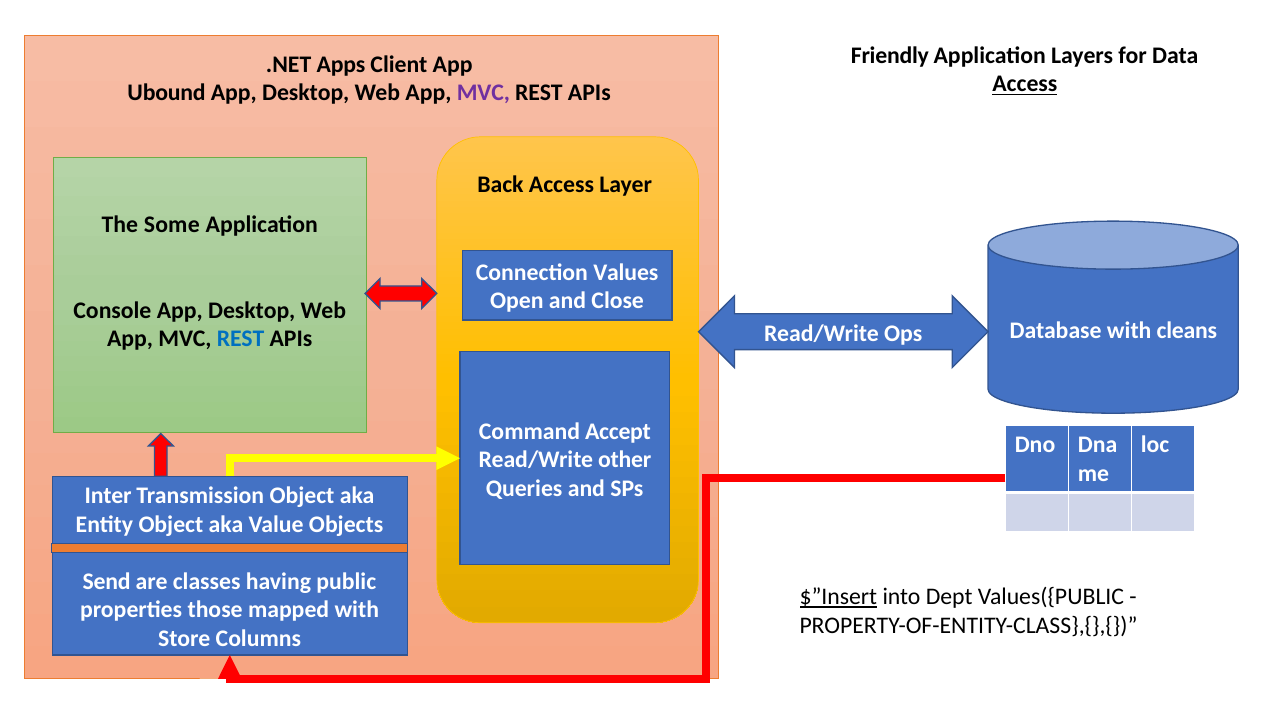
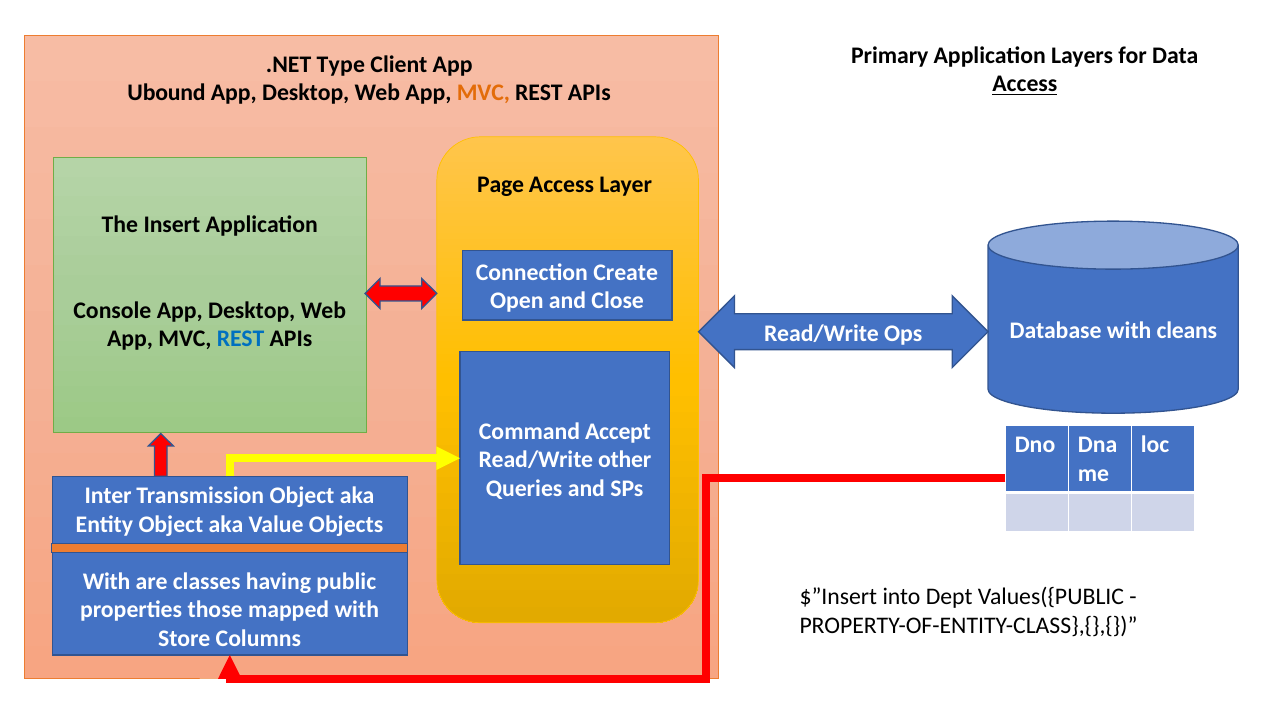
Friendly: Friendly -> Primary
Apps: Apps -> Type
MVC at (483, 93) colour: purple -> orange
Back: Back -> Page
Some: Some -> Insert
Values: Values -> Create
Send at (107, 581): Send -> With
$”Insert underline: present -> none
